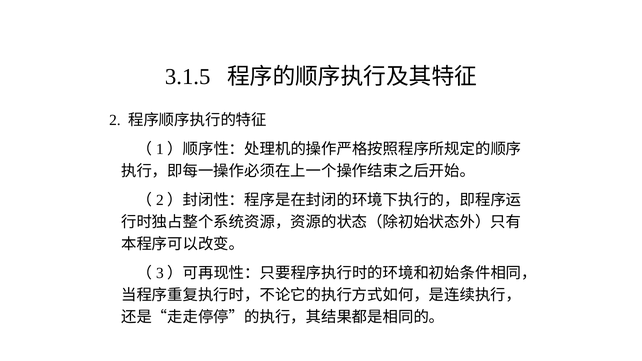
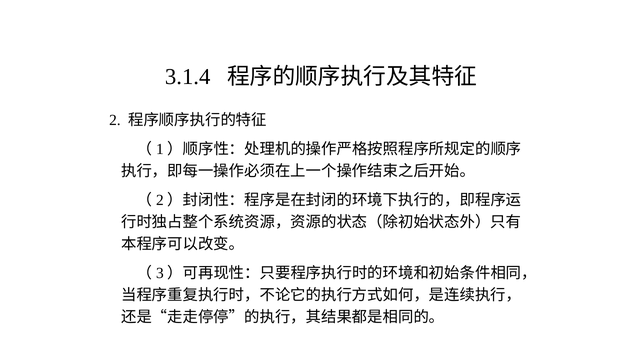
3.1.5: 3.1.5 -> 3.1.4
